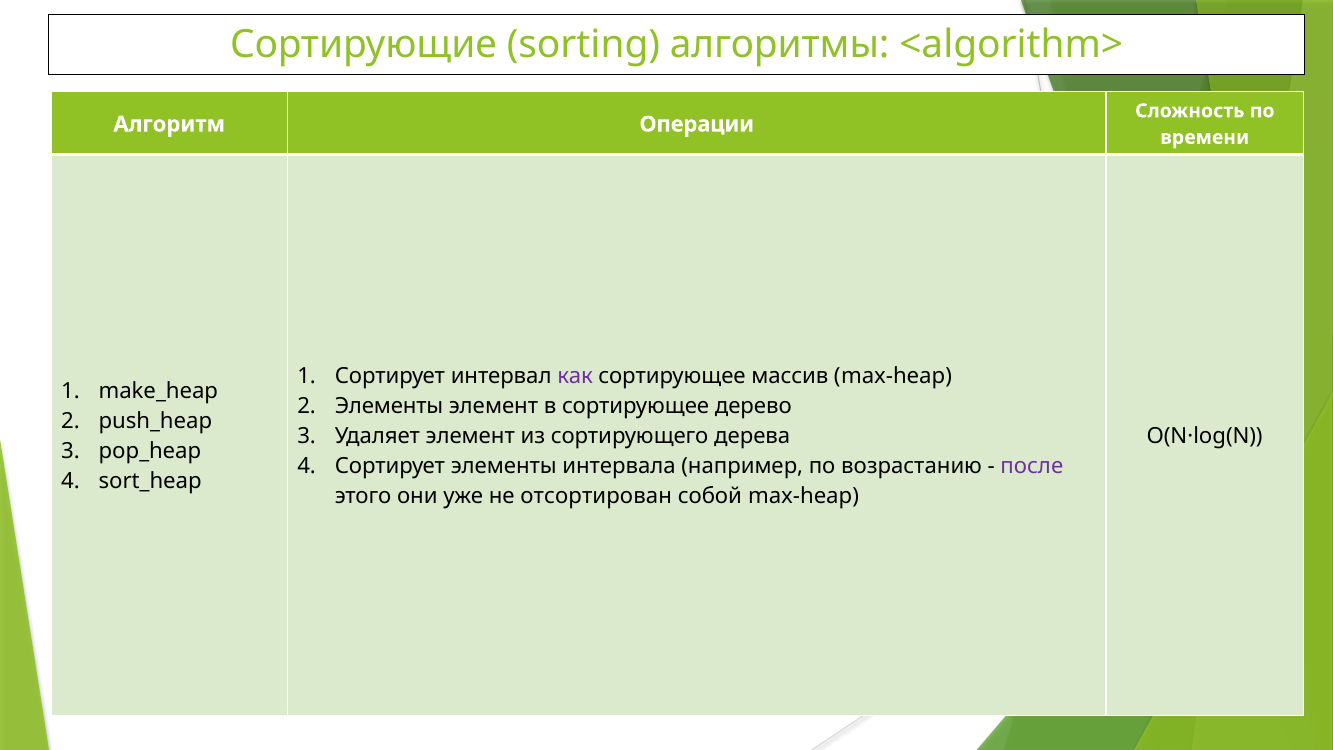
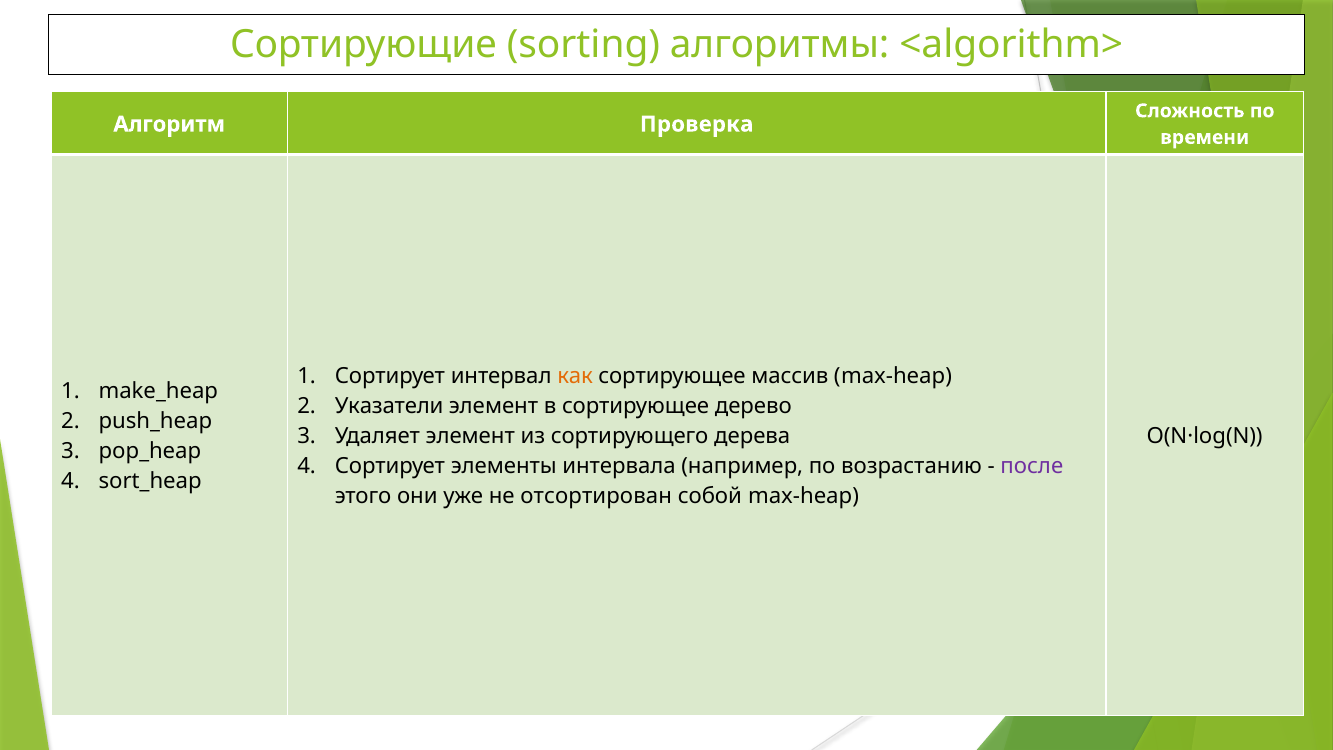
Операции: Операции -> Проверка
как colour: purple -> orange
Элементы at (389, 406): Элементы -> Указатели
